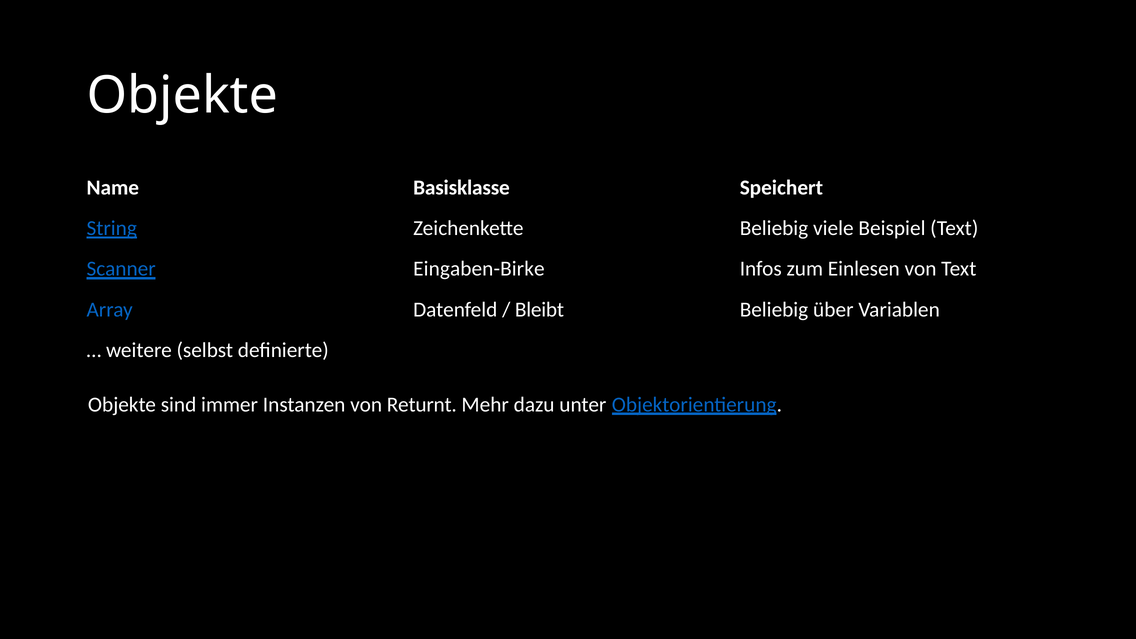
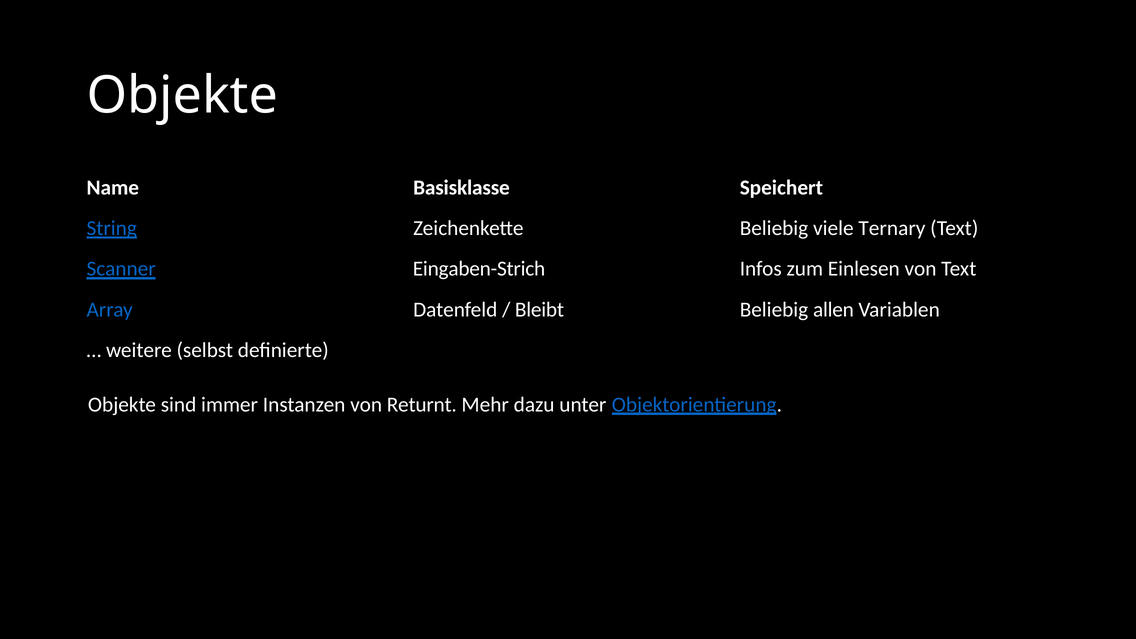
Beispiel: Beispiel -> Ternary
Eingaben-Birke: Eingaben-Birke -> Eingaben-Strich
über: über -> allen
